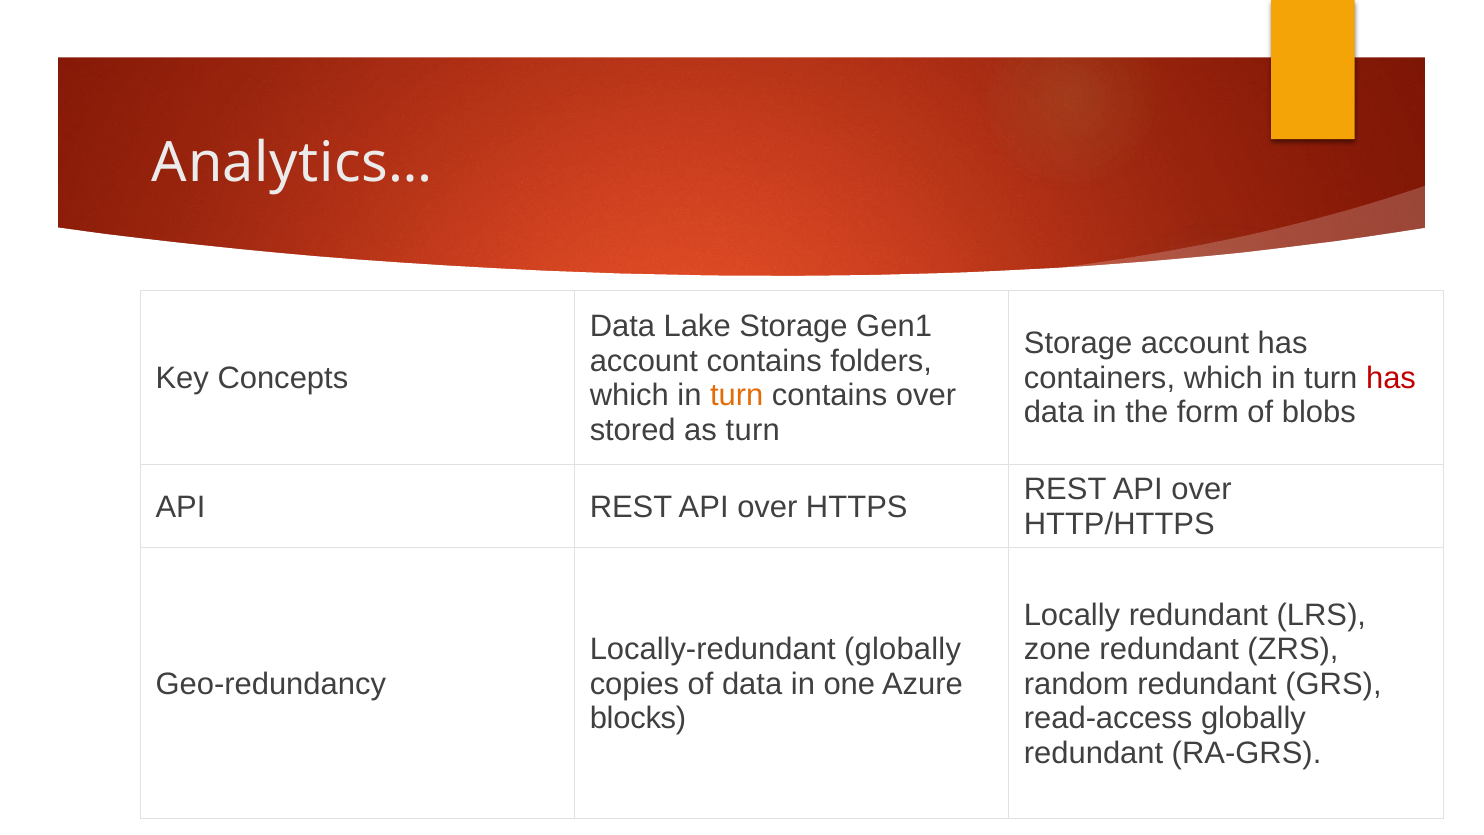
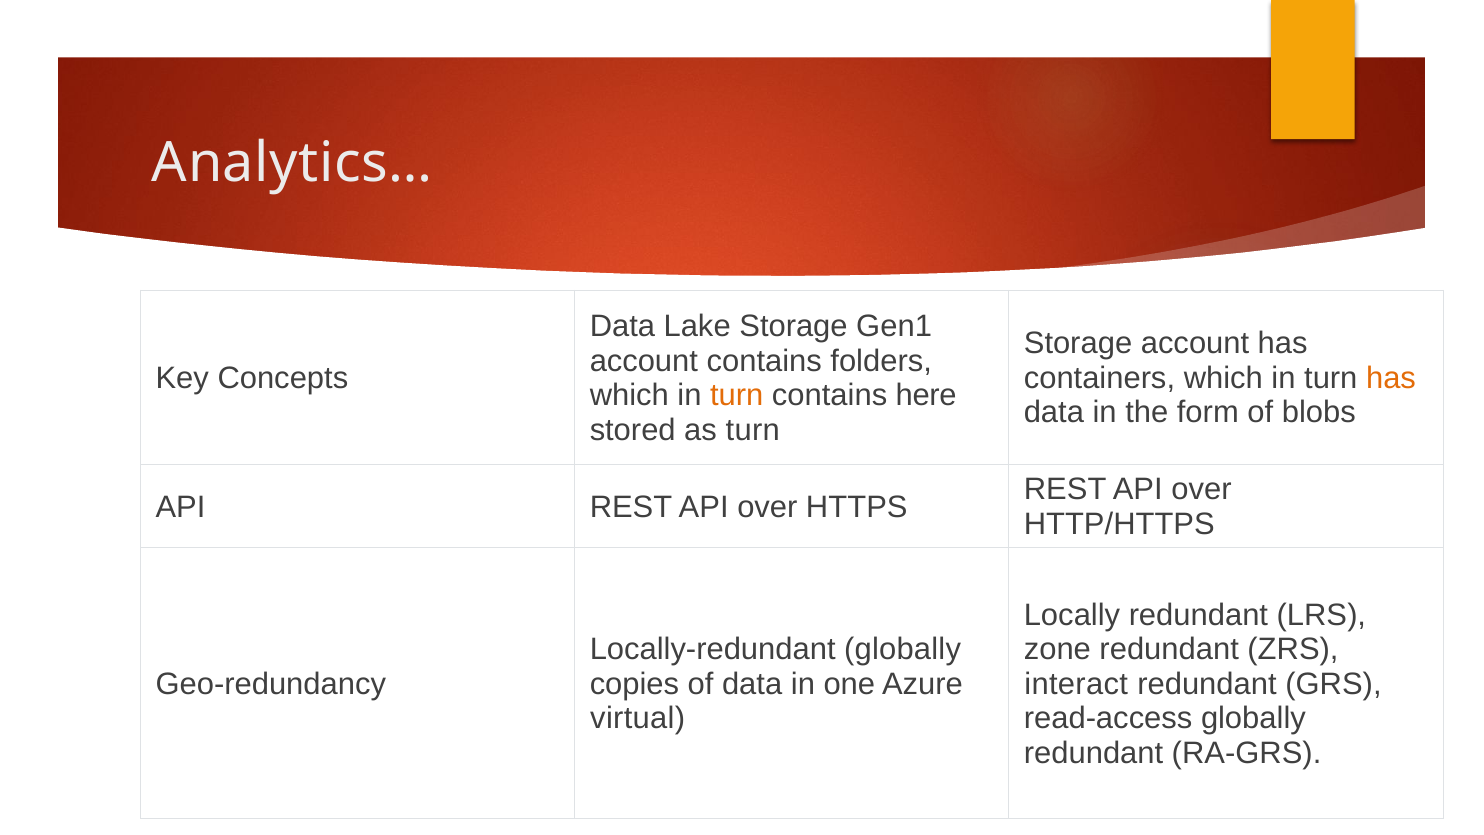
has at (1391, 378) colour: red -> orange
contains over: over -> here
random: random -> interact
blocks: blocks -> virtual
